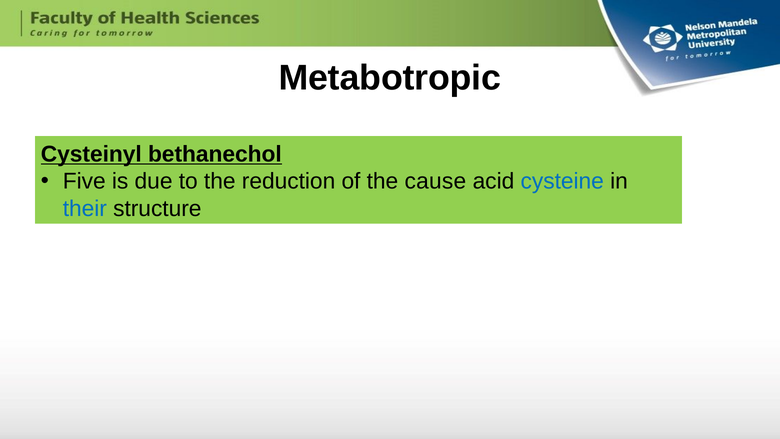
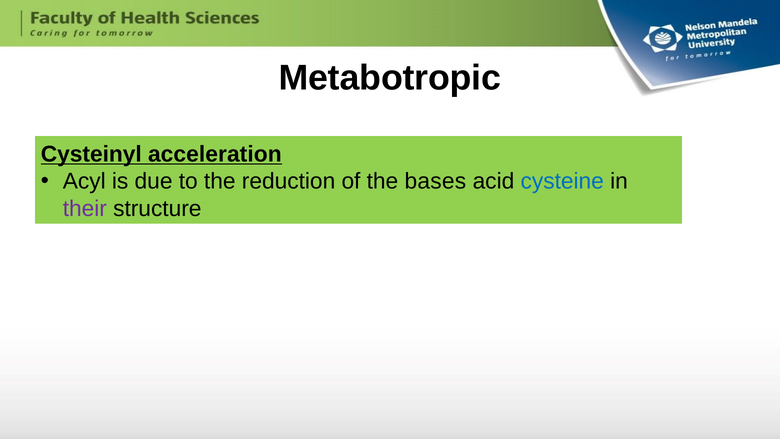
bethanechol: bethanechol -> acceleration
Five: Five -> Acyl
cause: cause -> bases
their colour: blue -> purple
